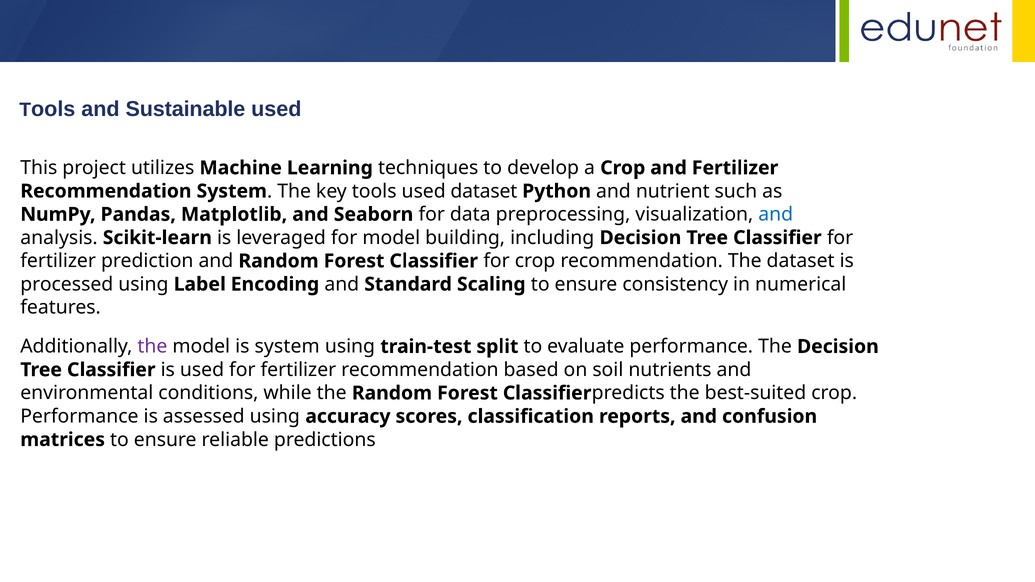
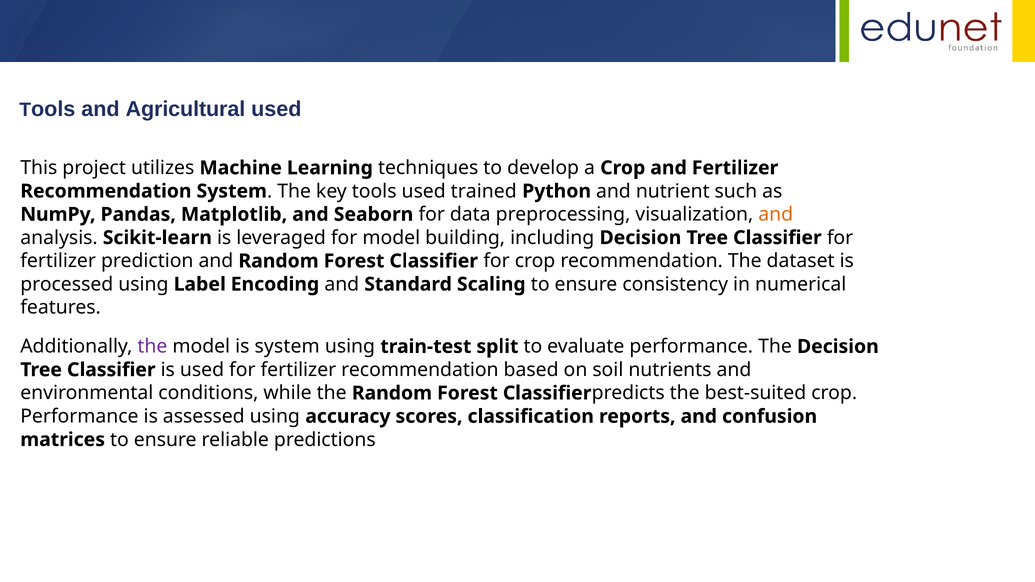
Sustainable: Sustainable -> Agricultural
used dataset: dataset -> trained
and at (776, 214) colour: blue -> orange
